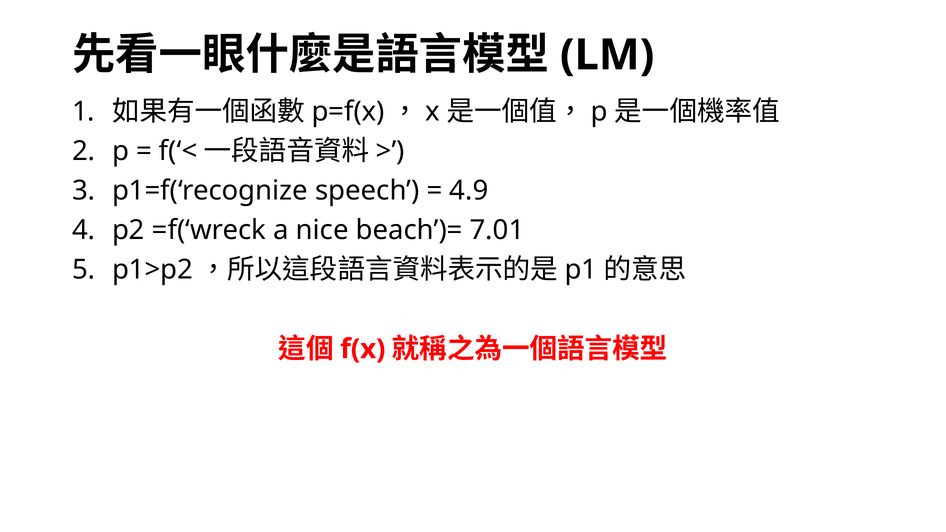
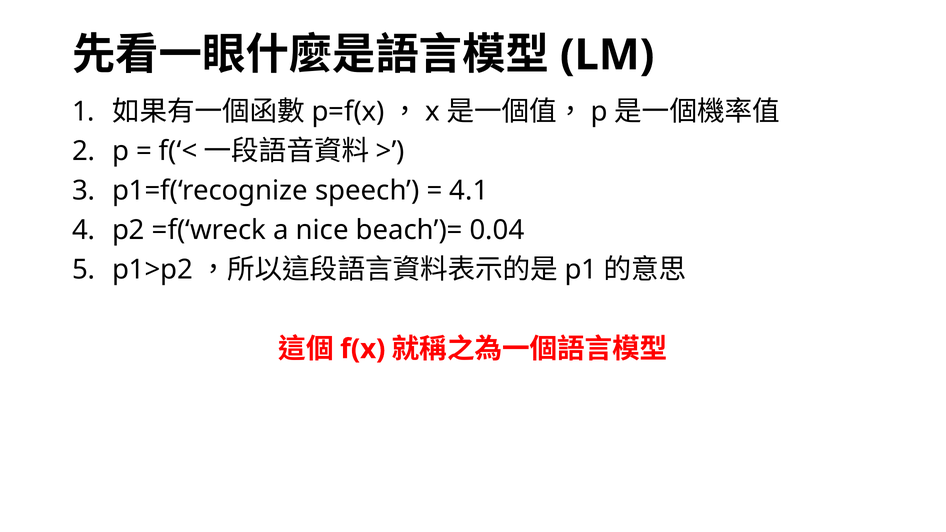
4.9: 4.9 -> 4.1
7.01: 7.01 -> 0.04
